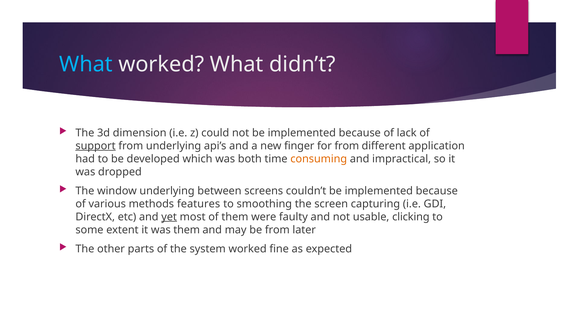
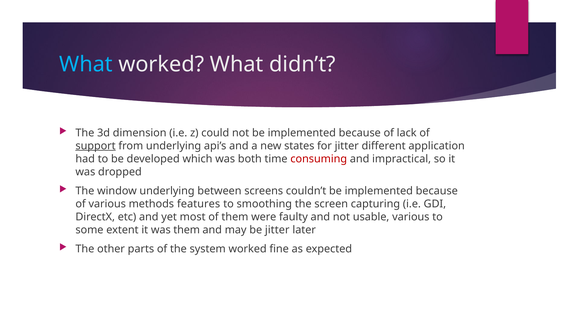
finger: finger -> states
for from: from -> jitter
consuming colour: orange -> red
yet underline: present -> none
usable clicking: clicking -> various
be from: from -> jitter
